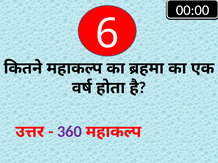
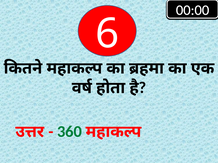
360 colour: purple -> green
